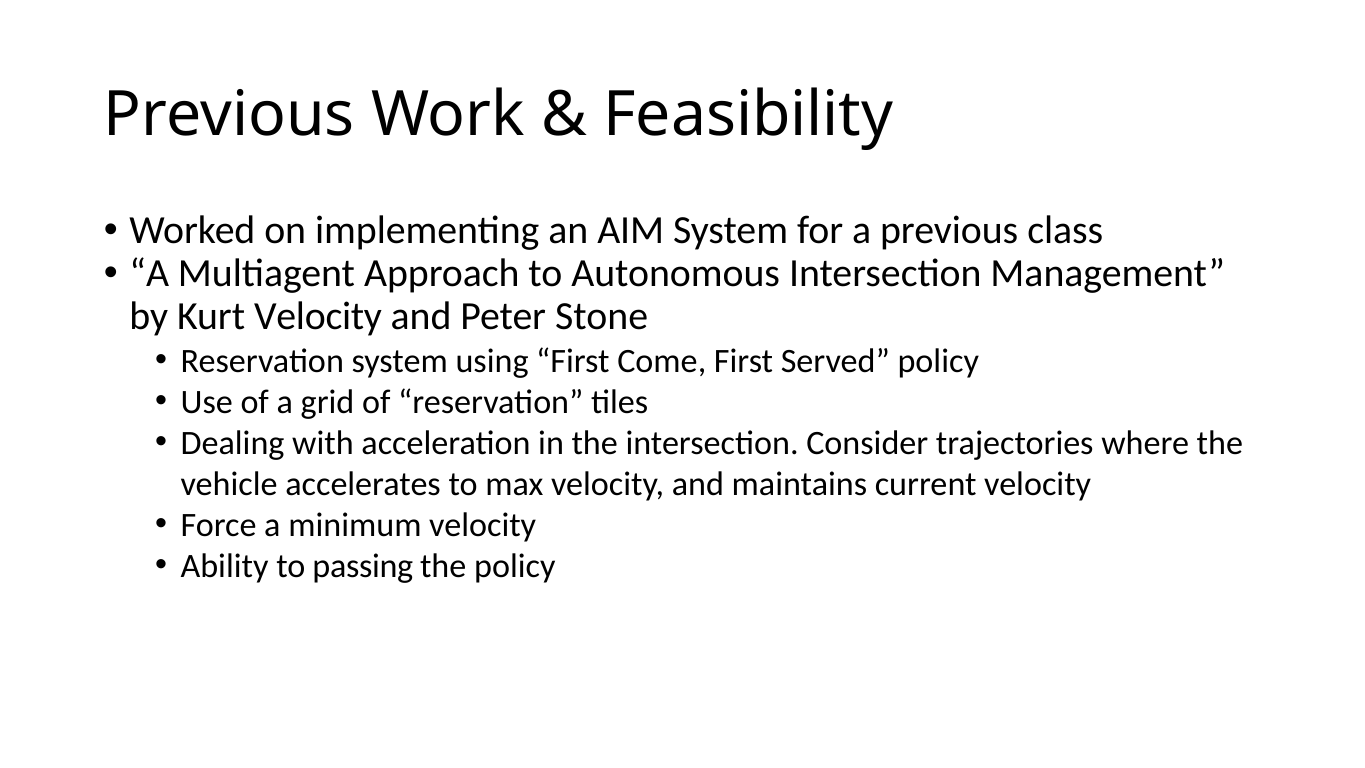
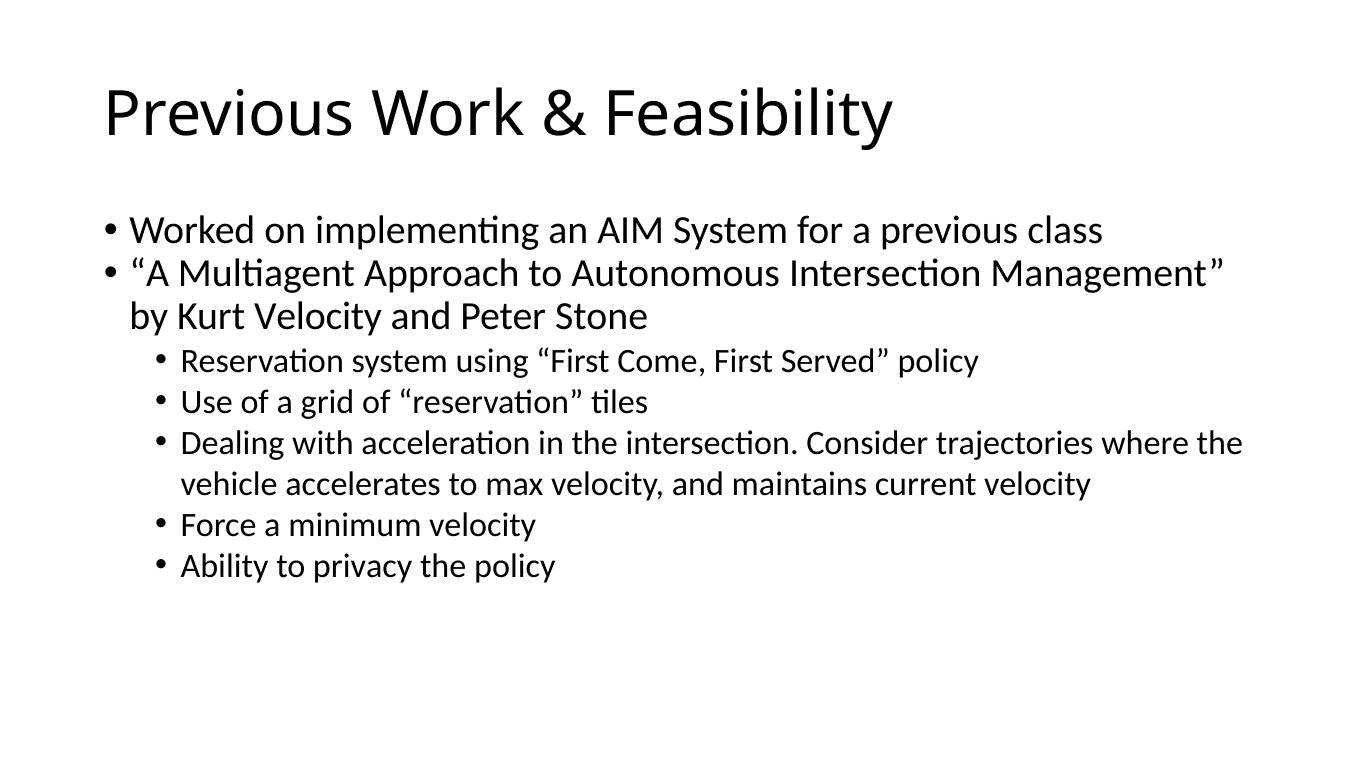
passing: passing -> privacy
